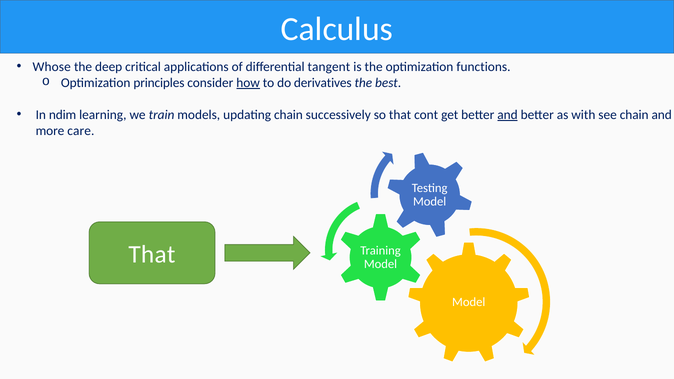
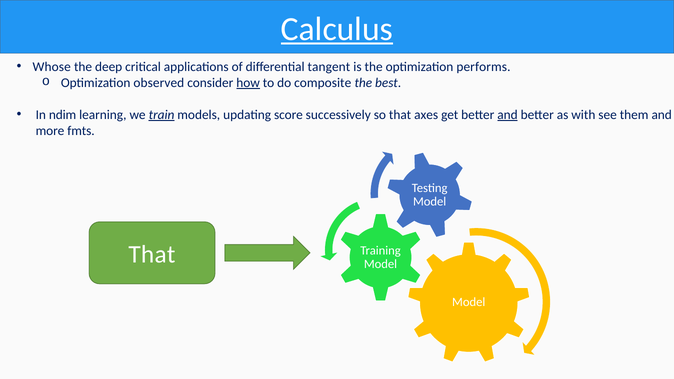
Calculus underline: none -> present
functions: functions -> performs
principles: principles -> observed
derivatives: derivatives -> composite
train underline: none -> present
updating chain: chain -> score
cont: cont -> axes
see chain: chain -> them
care: care -> fmts
